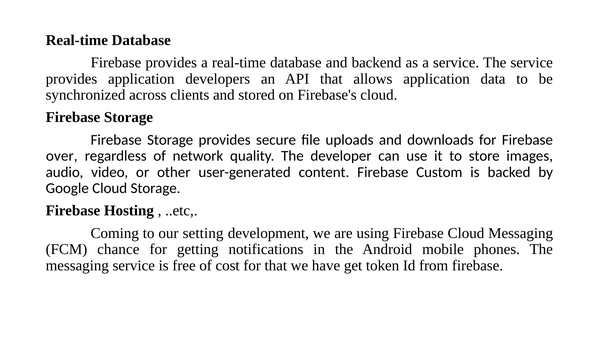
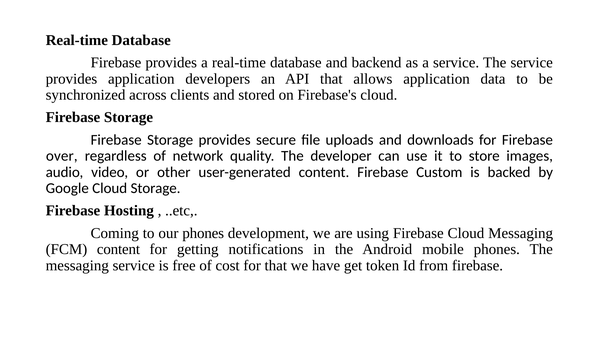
our setting: setting -> phones
FCM chance: chance -> content
